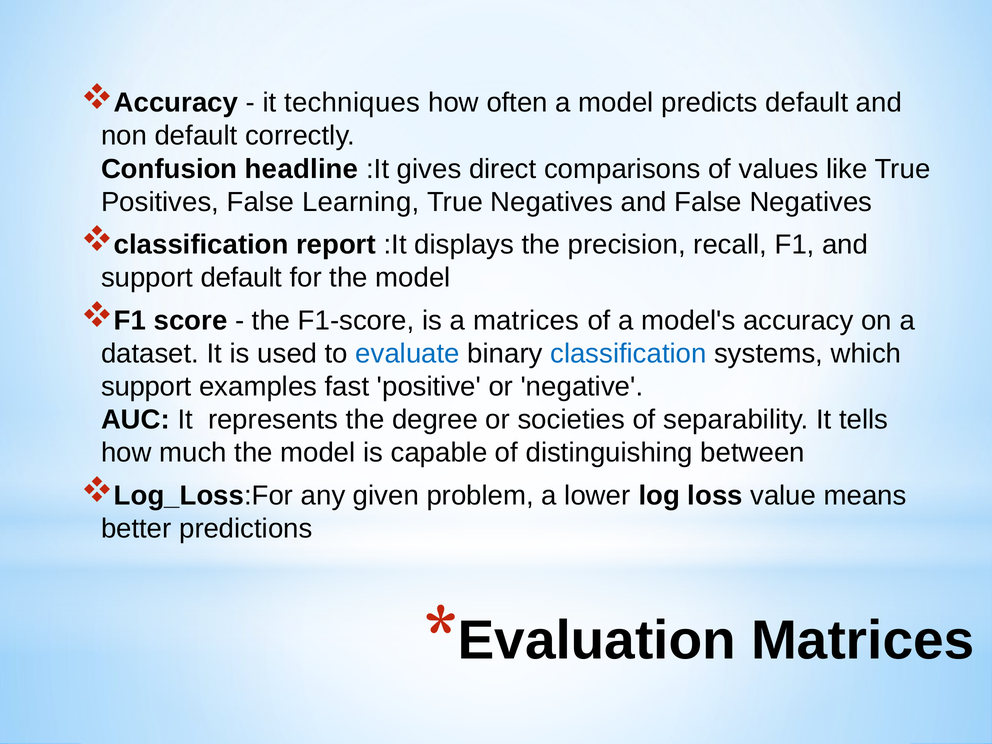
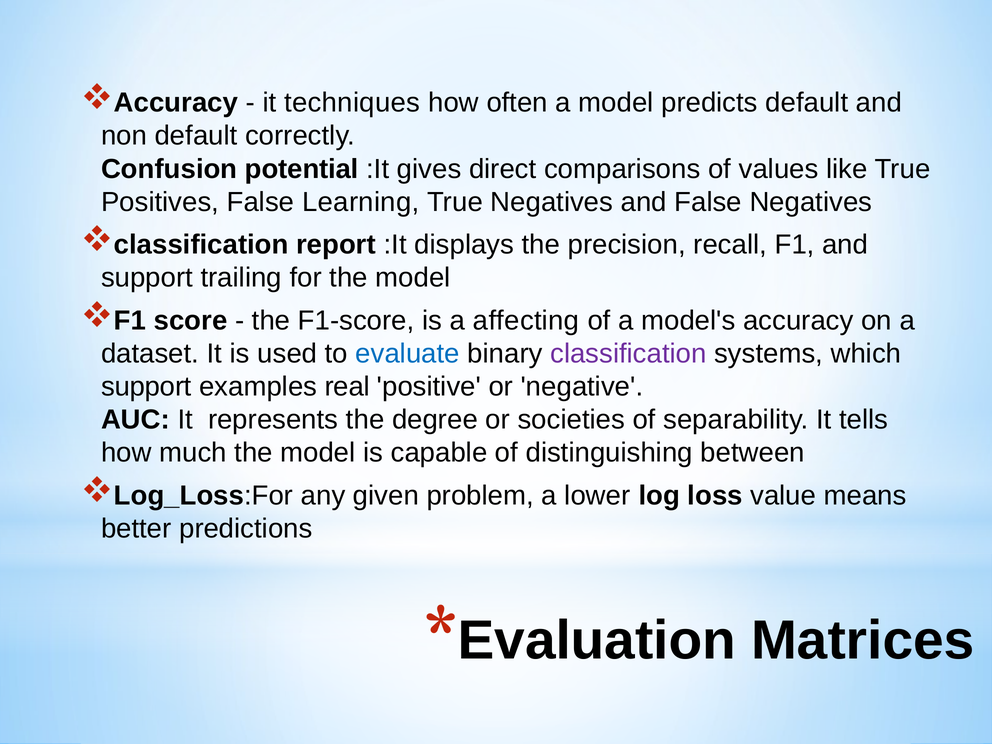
headline: headline -> potential
support default: default -> trailing
a matrices: matrices -> affecting
classification at (628, 354) colour: blue -> purple
fast: fast -> real
